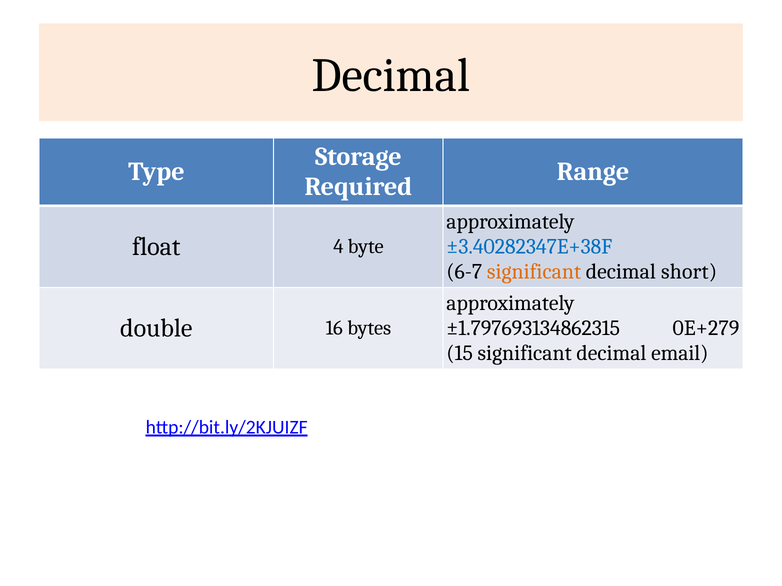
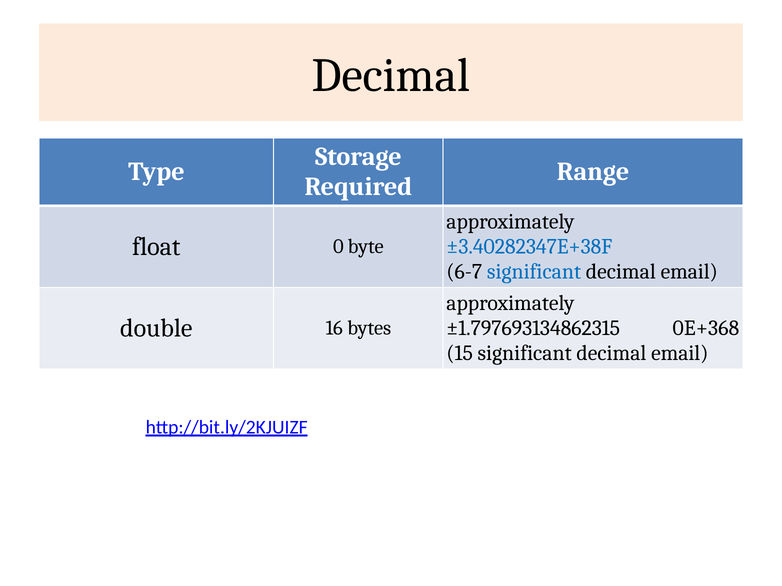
4: 4 -> 0
significant at (534, 272) colour: orange -> blue
short at (689, 272): short -> email
0E+279: 0E+279 -> 0E+368
